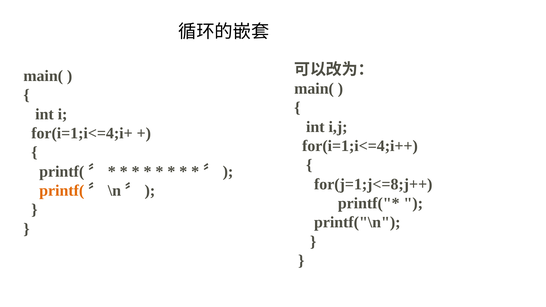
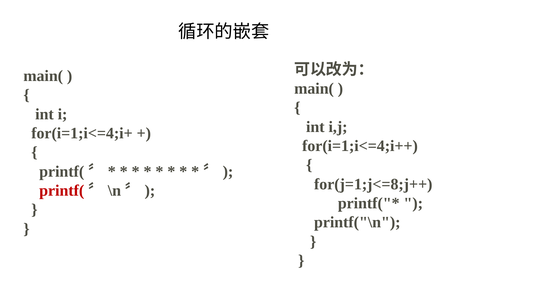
printf( at (62, 191) colour: orange -> red
